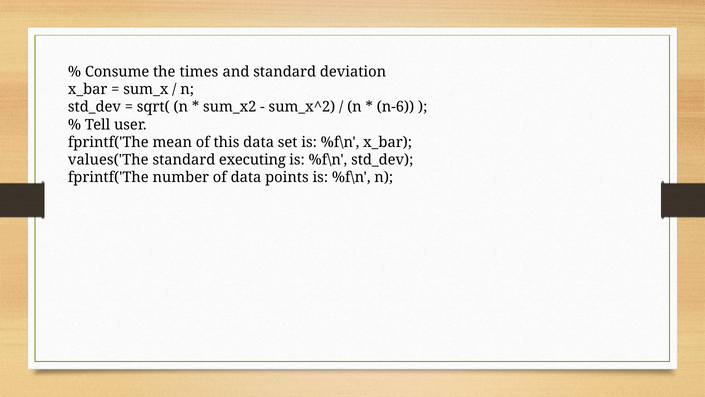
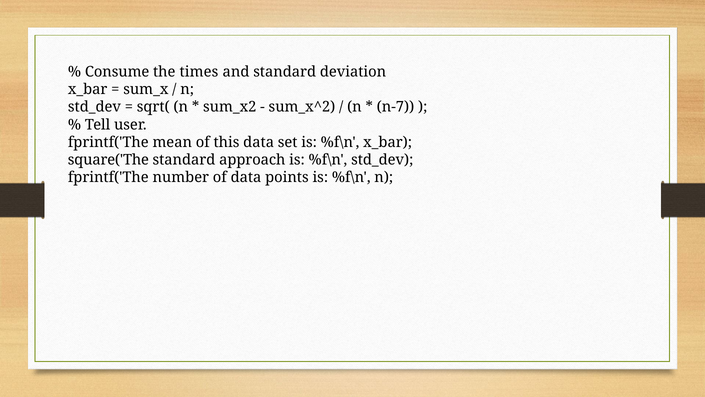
n-6: n-6 -> n-7
values('The: values('The -> square('The
executing: executing -> approach
